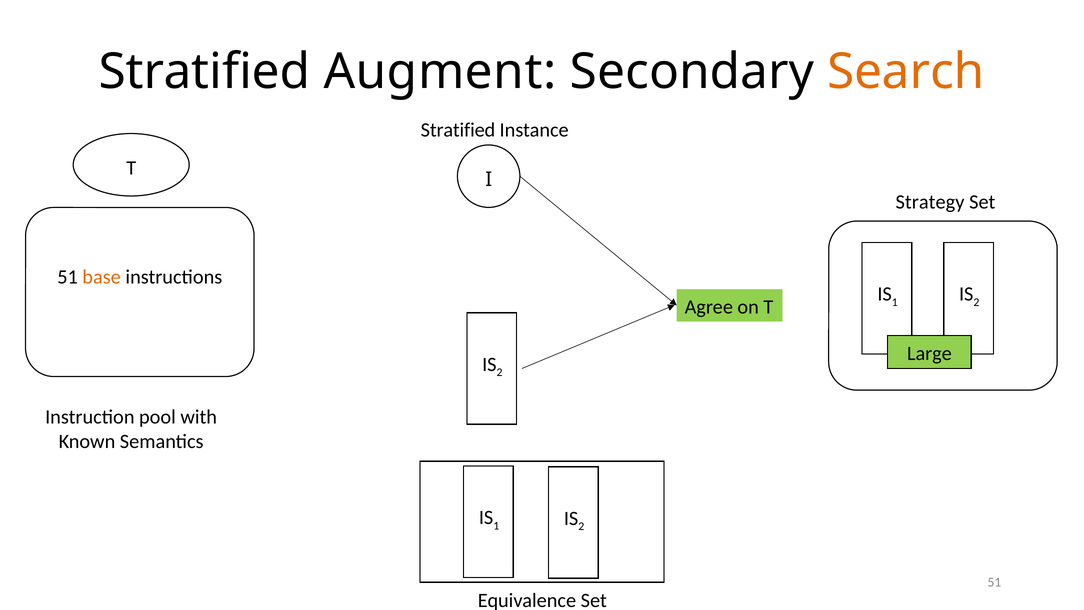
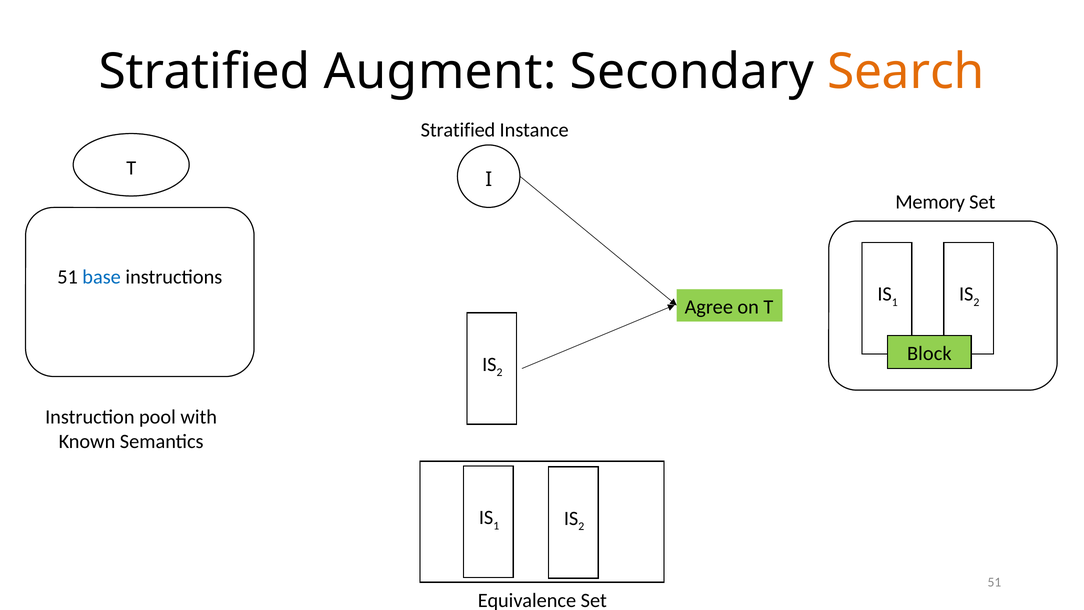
Strategy: Strategy -> Memory
base colour: orange -> blue
Large: Large -> Block
